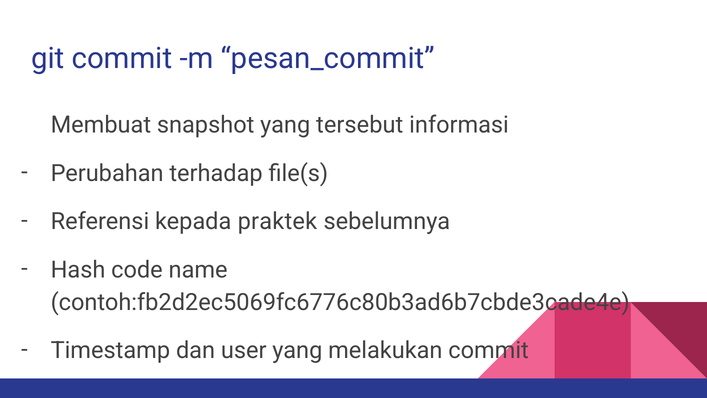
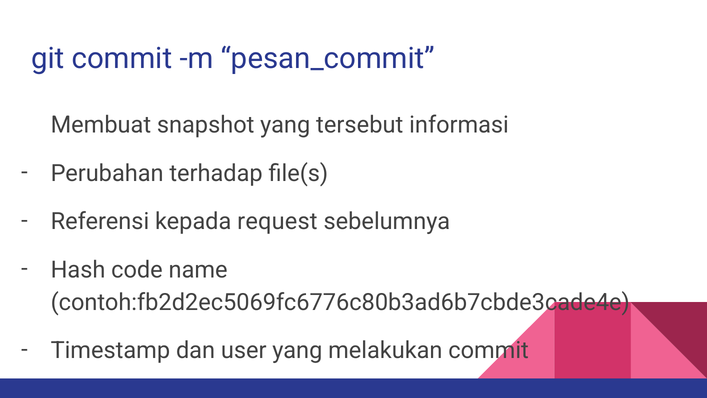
praktek: praktek -> request
